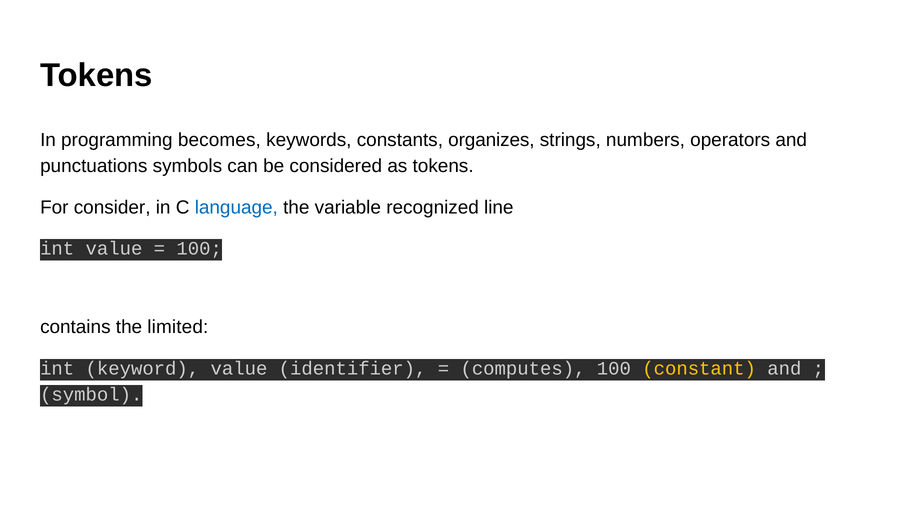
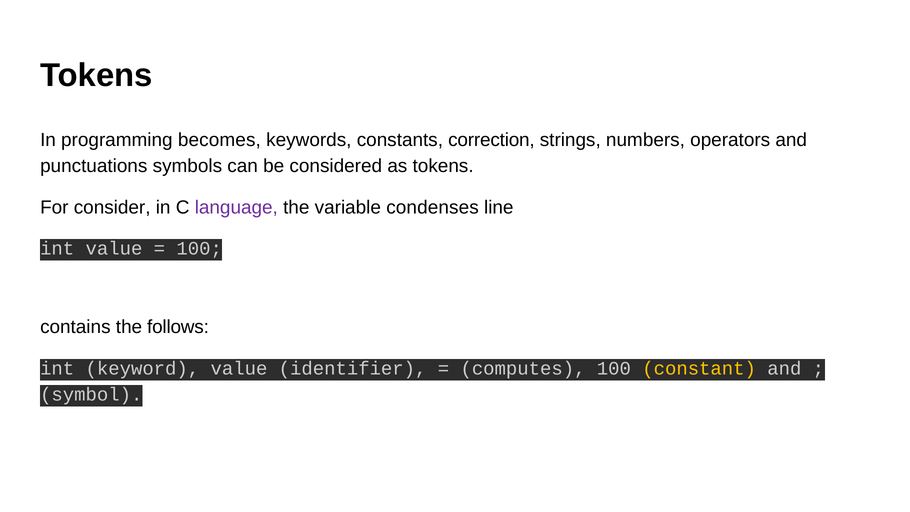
organizes: organizes -> correction
language colour: blue -> purple
recognized: recognized -> condenses
limited: limited -> follows
